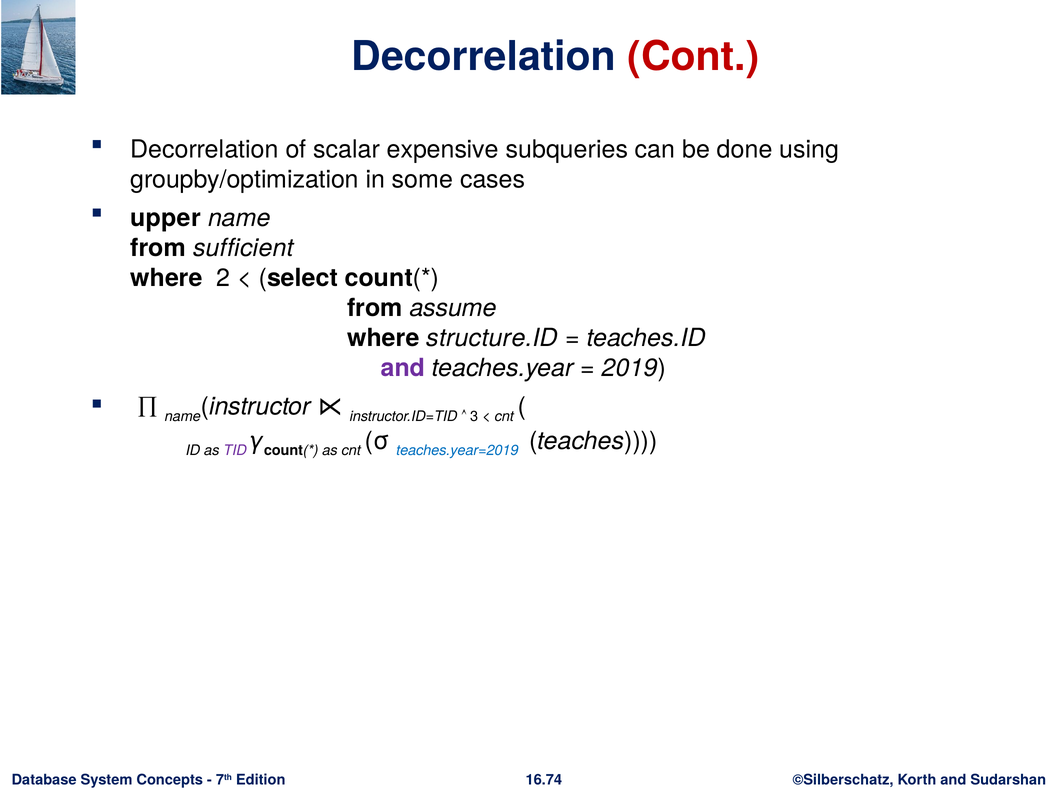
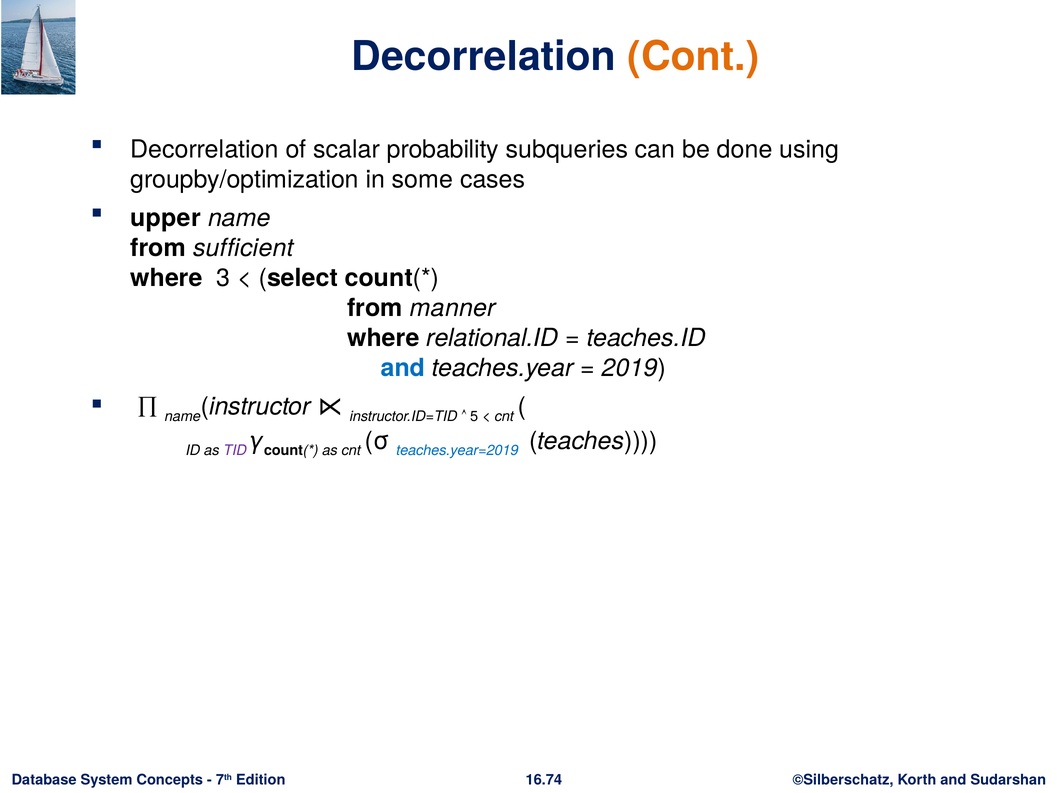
Cont colour: red -> orange
expensive: expensive -> probability
2: 2 -> 3
assume: assume -> manner
structure.ID: structure.ID -> relational.ID
and at (403, 368) colour: purple -> blue
3: 3 -> 5
